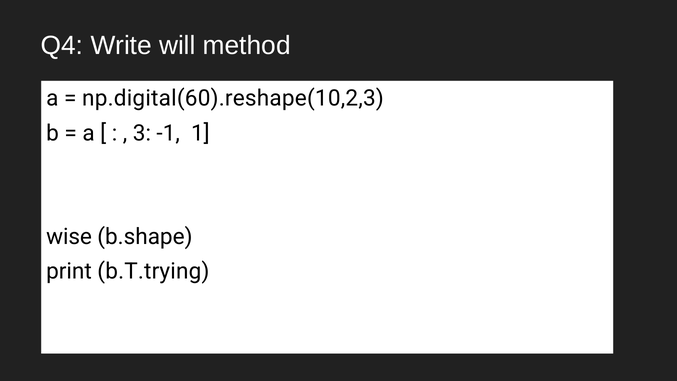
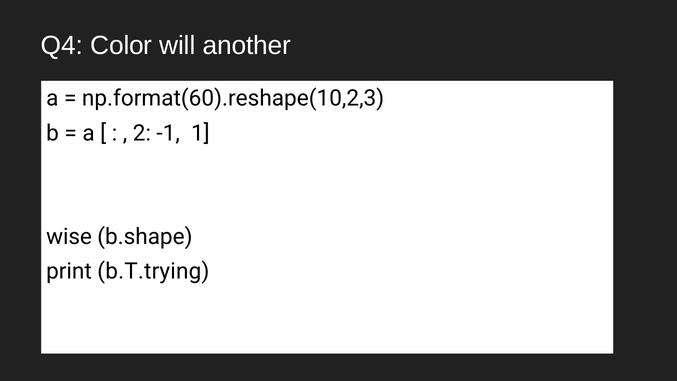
Write: Write -> Color
method: method -> another
np.digital(60).reshape(10,2,3: np.digital(60).reshape(10,2,3 -> np.format(60).reshape(10,2,3
3: 3 -> 2
